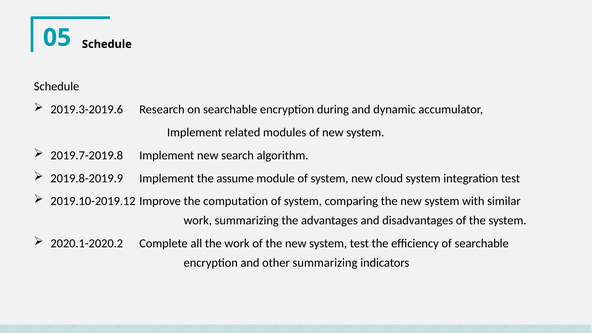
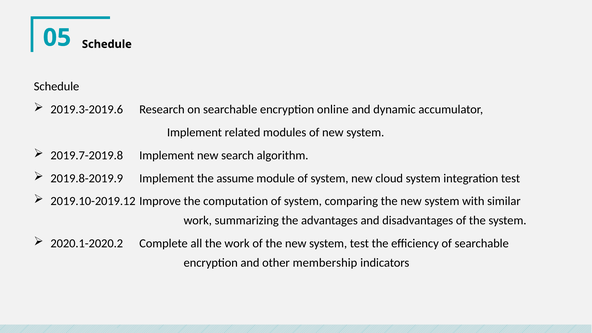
during: during -> online
other summarizing: summarizing -> membership
